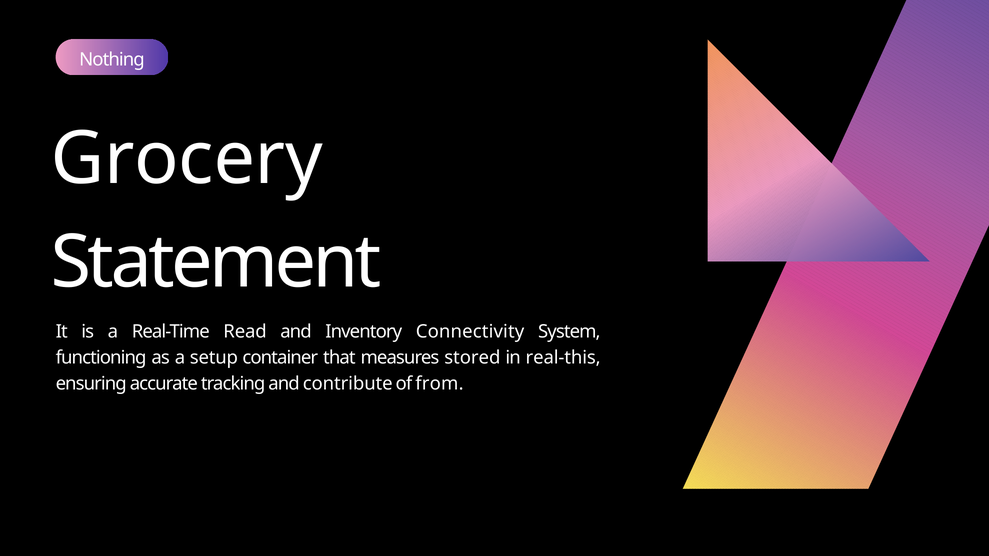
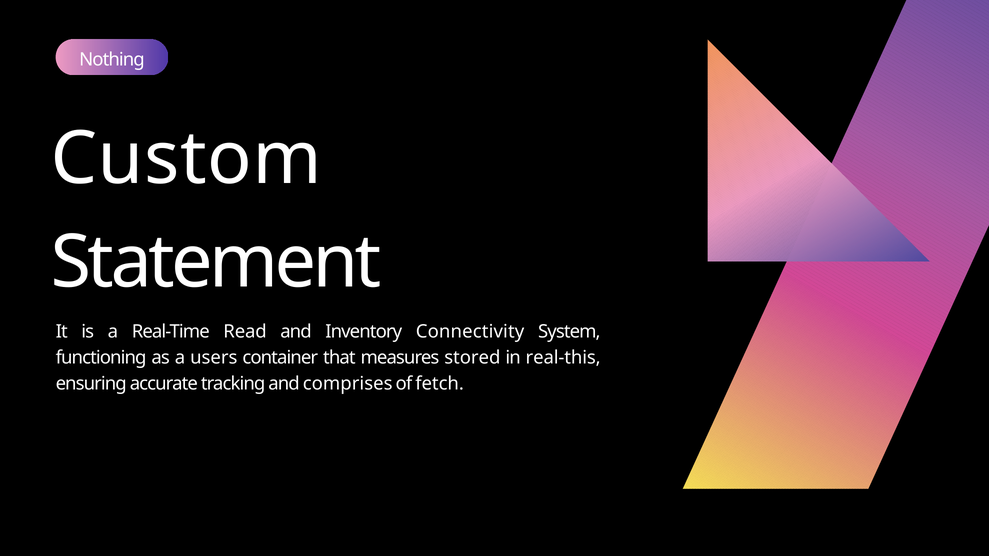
Grocery: Grocery -> Custom
setup: setup -> users
contribute: contribute -> comprises
from: from -> fetch
